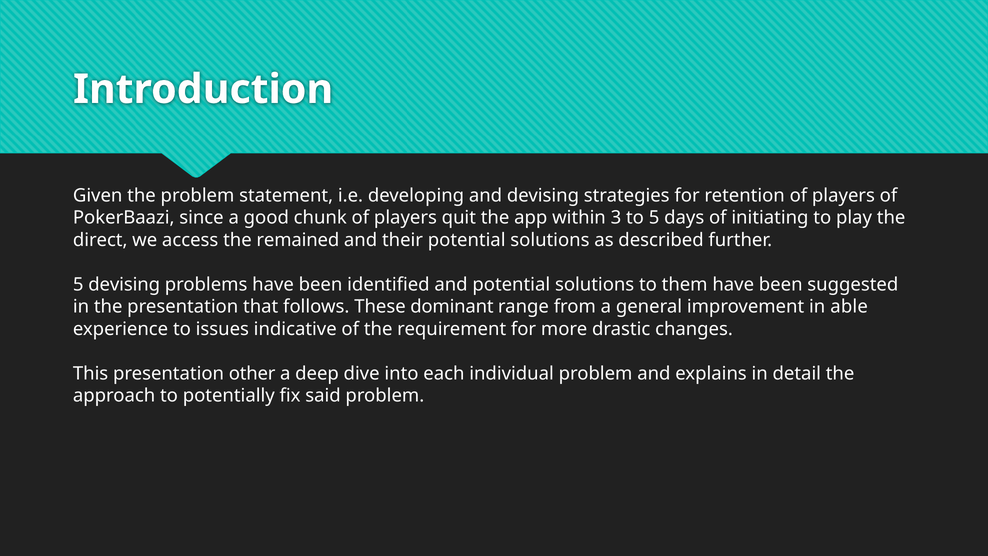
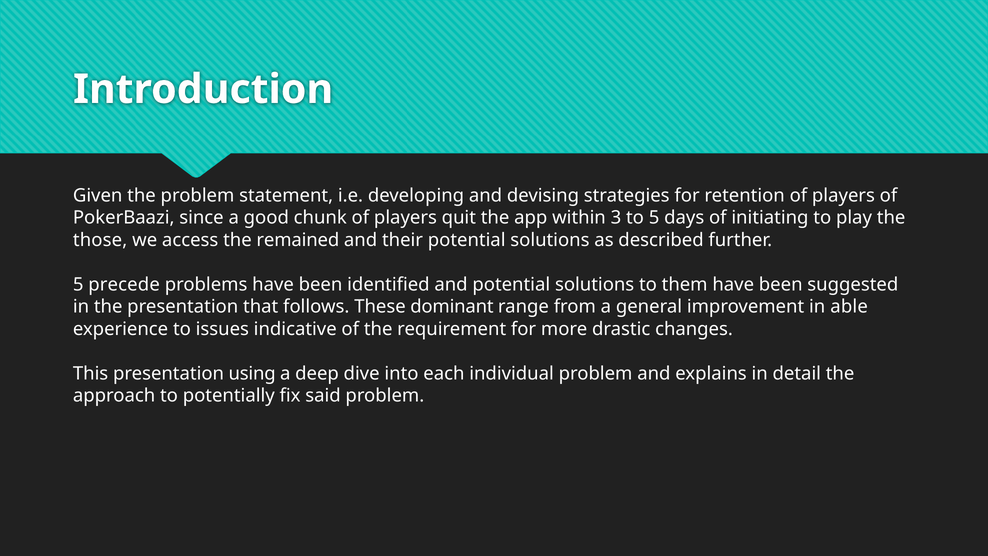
direct: direct -> those
5 devising: devising -> precede
other: other -> using
